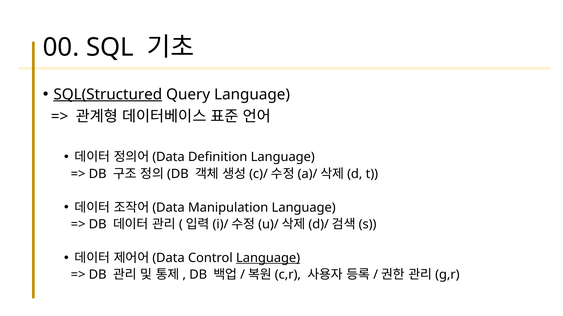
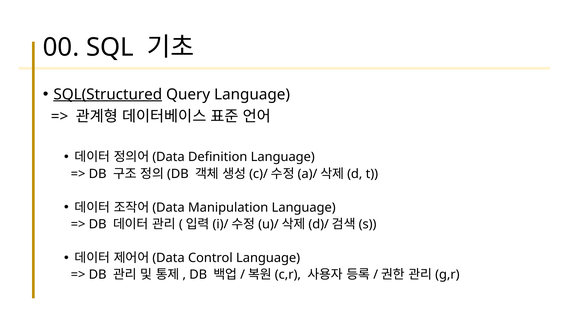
Language at (268, 258) underline: present -> none
